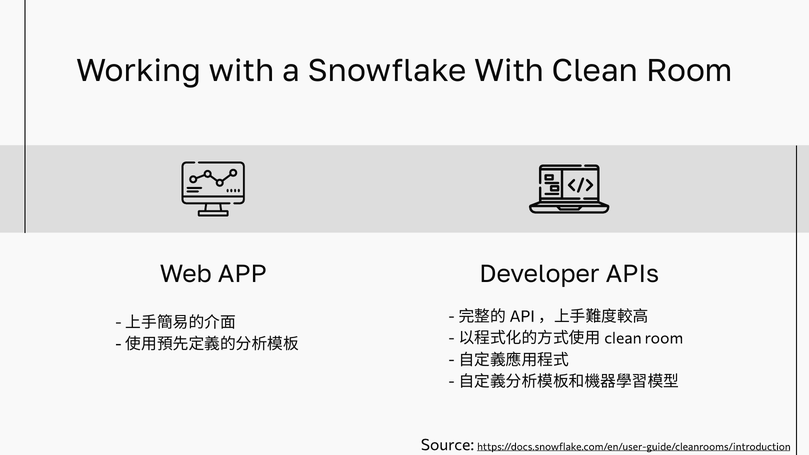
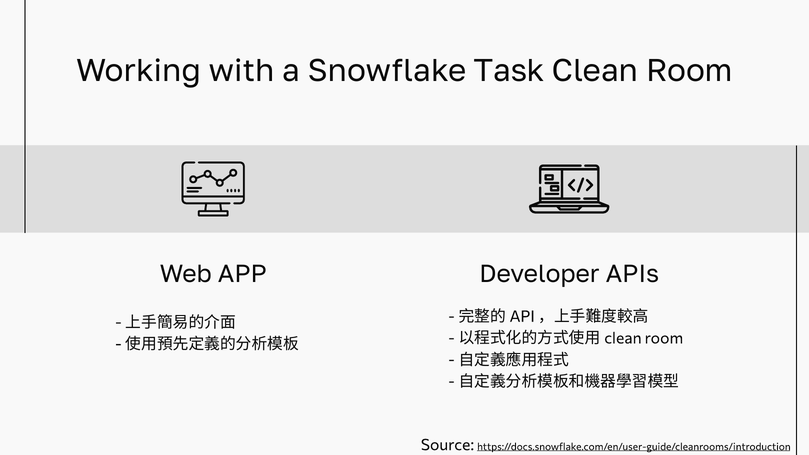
Snowflake With: With -> Task
